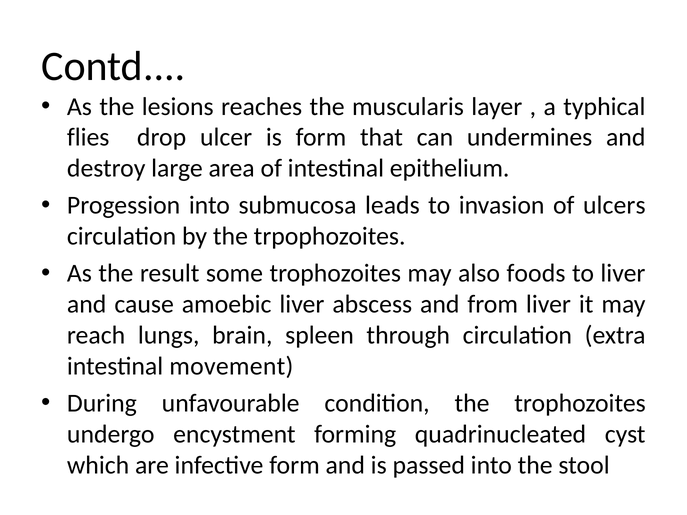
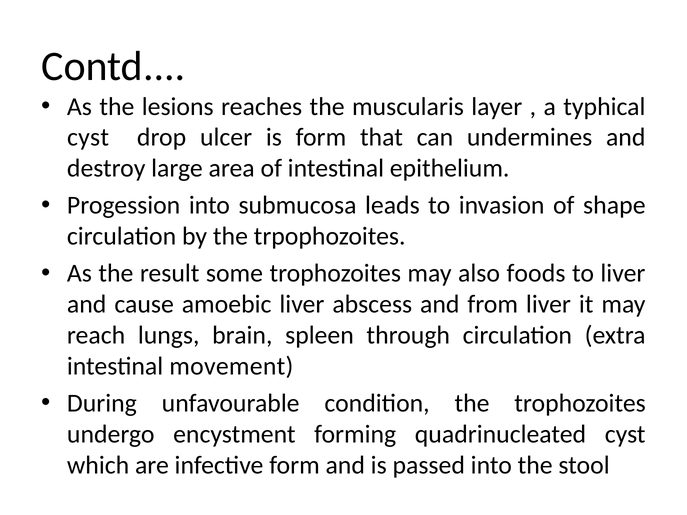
flies at (88, 138): flies -> cyst
ulcers: ulcers -> shape
